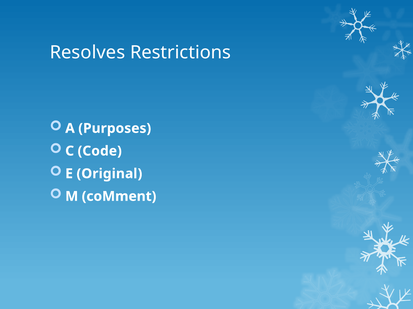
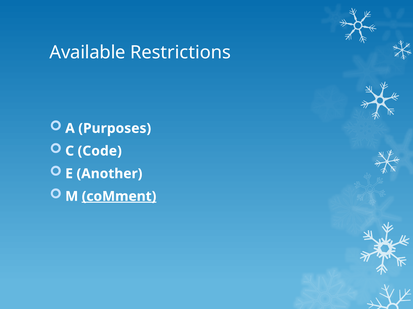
Resolves: Resolves -> Available
Original: Original -> Another
coMment underline: none -> present
